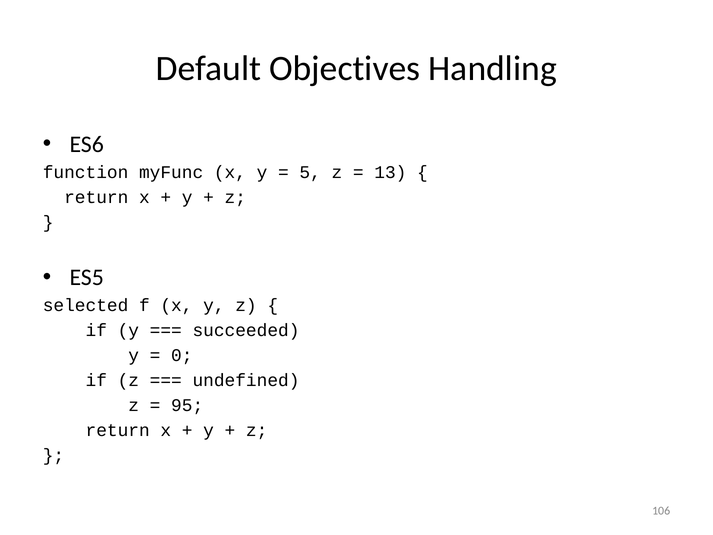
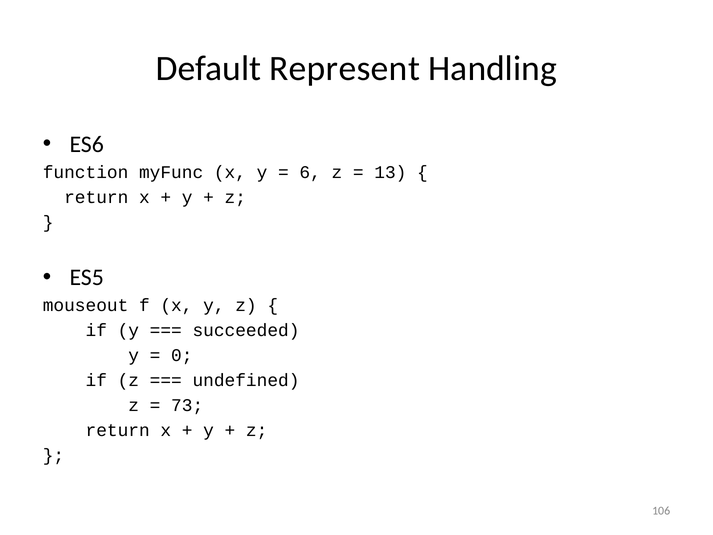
Objectives: Objectives -> Represent
5: 5 -> 6
selected: selected -> mouseout
95: 95 -> 73
